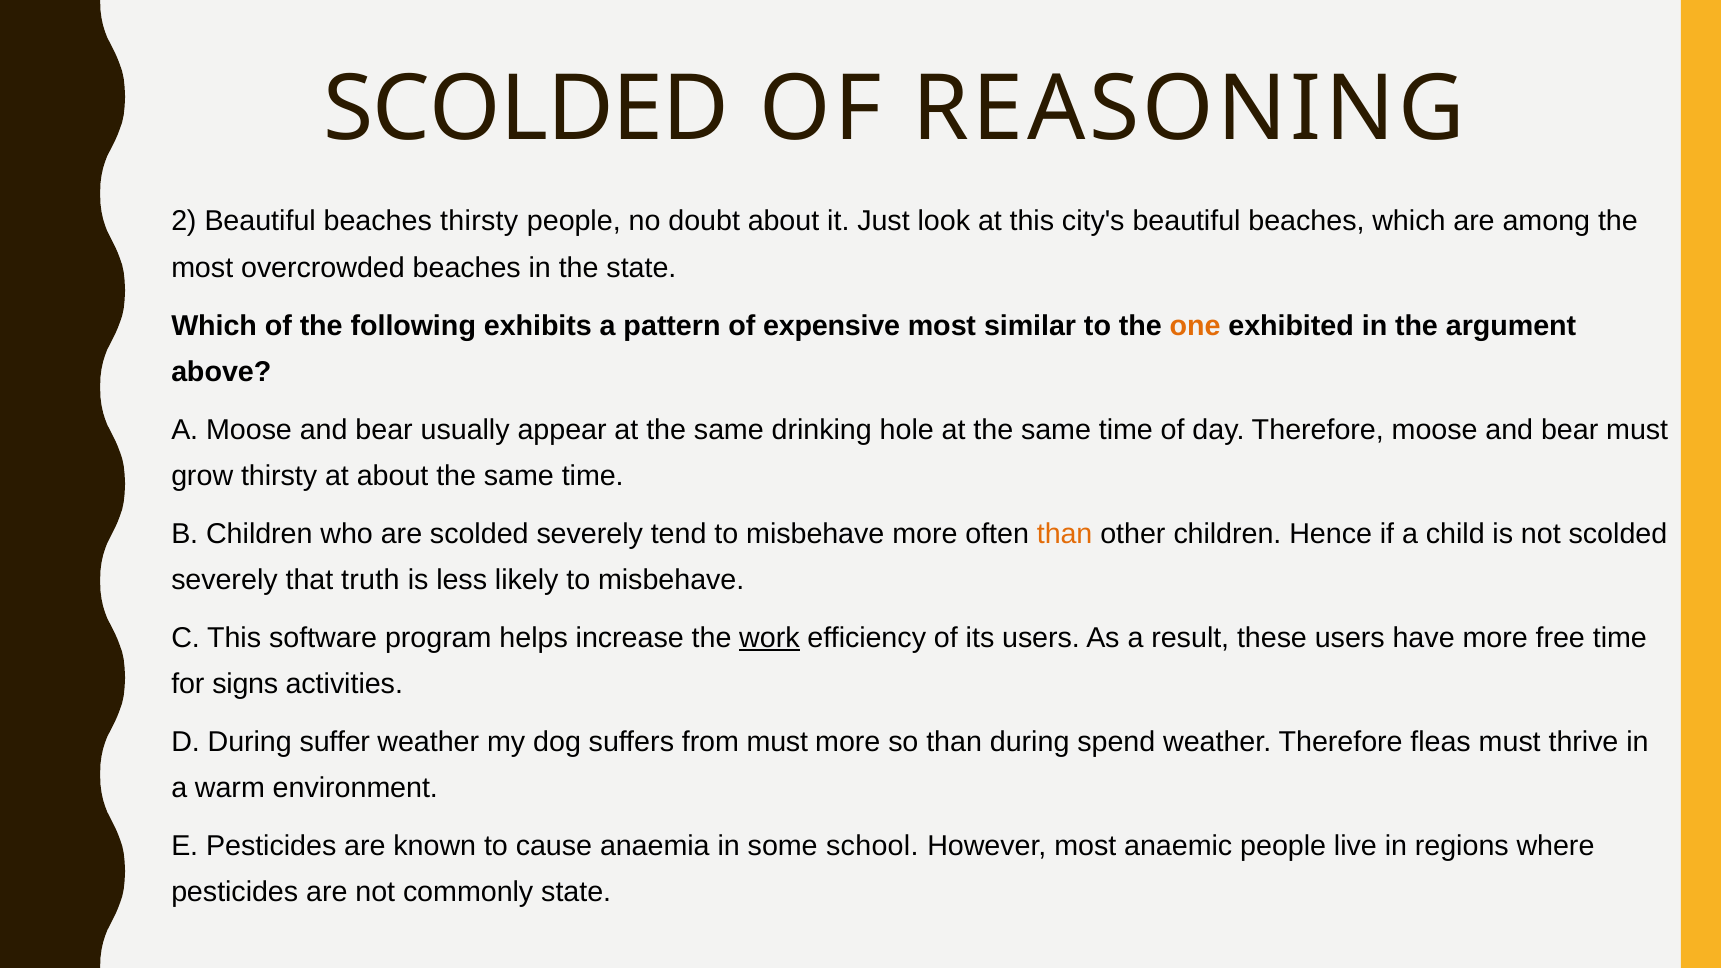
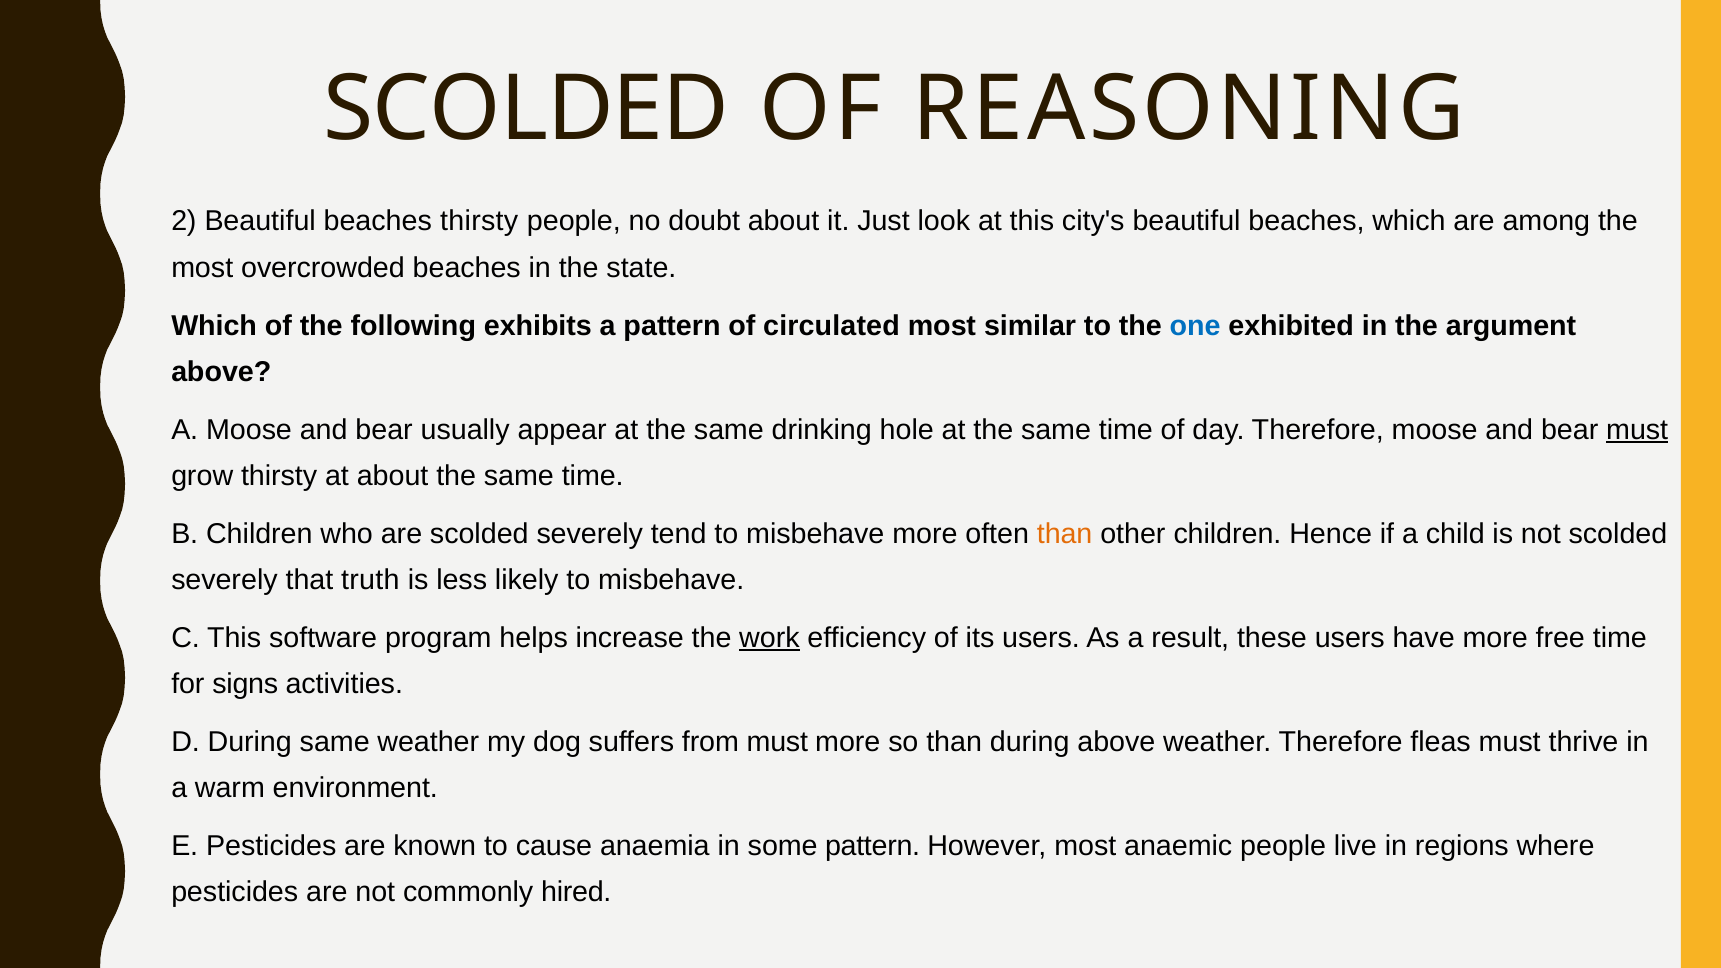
expensive: expensive -> circulated
one colour: orange -> blue
must at (1637, 430) underline: none -> present
During suffer: suffer -> same
during spend: spend -> above
some school: school -> pattern
commonly state: state -> hired
